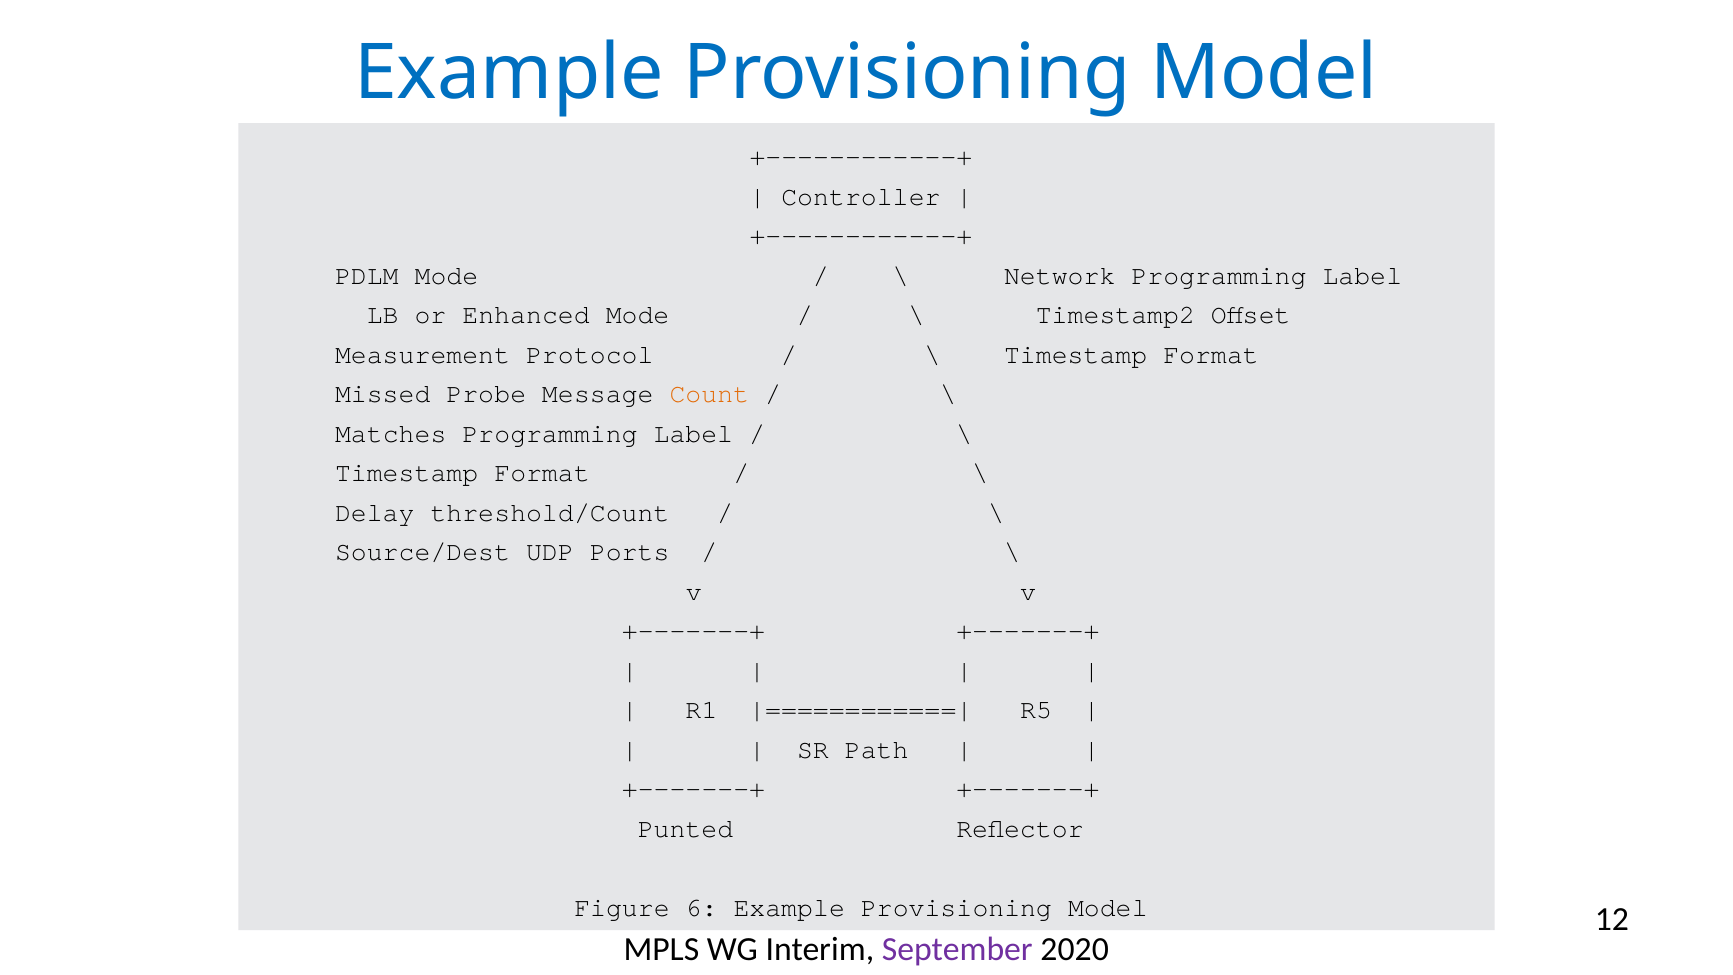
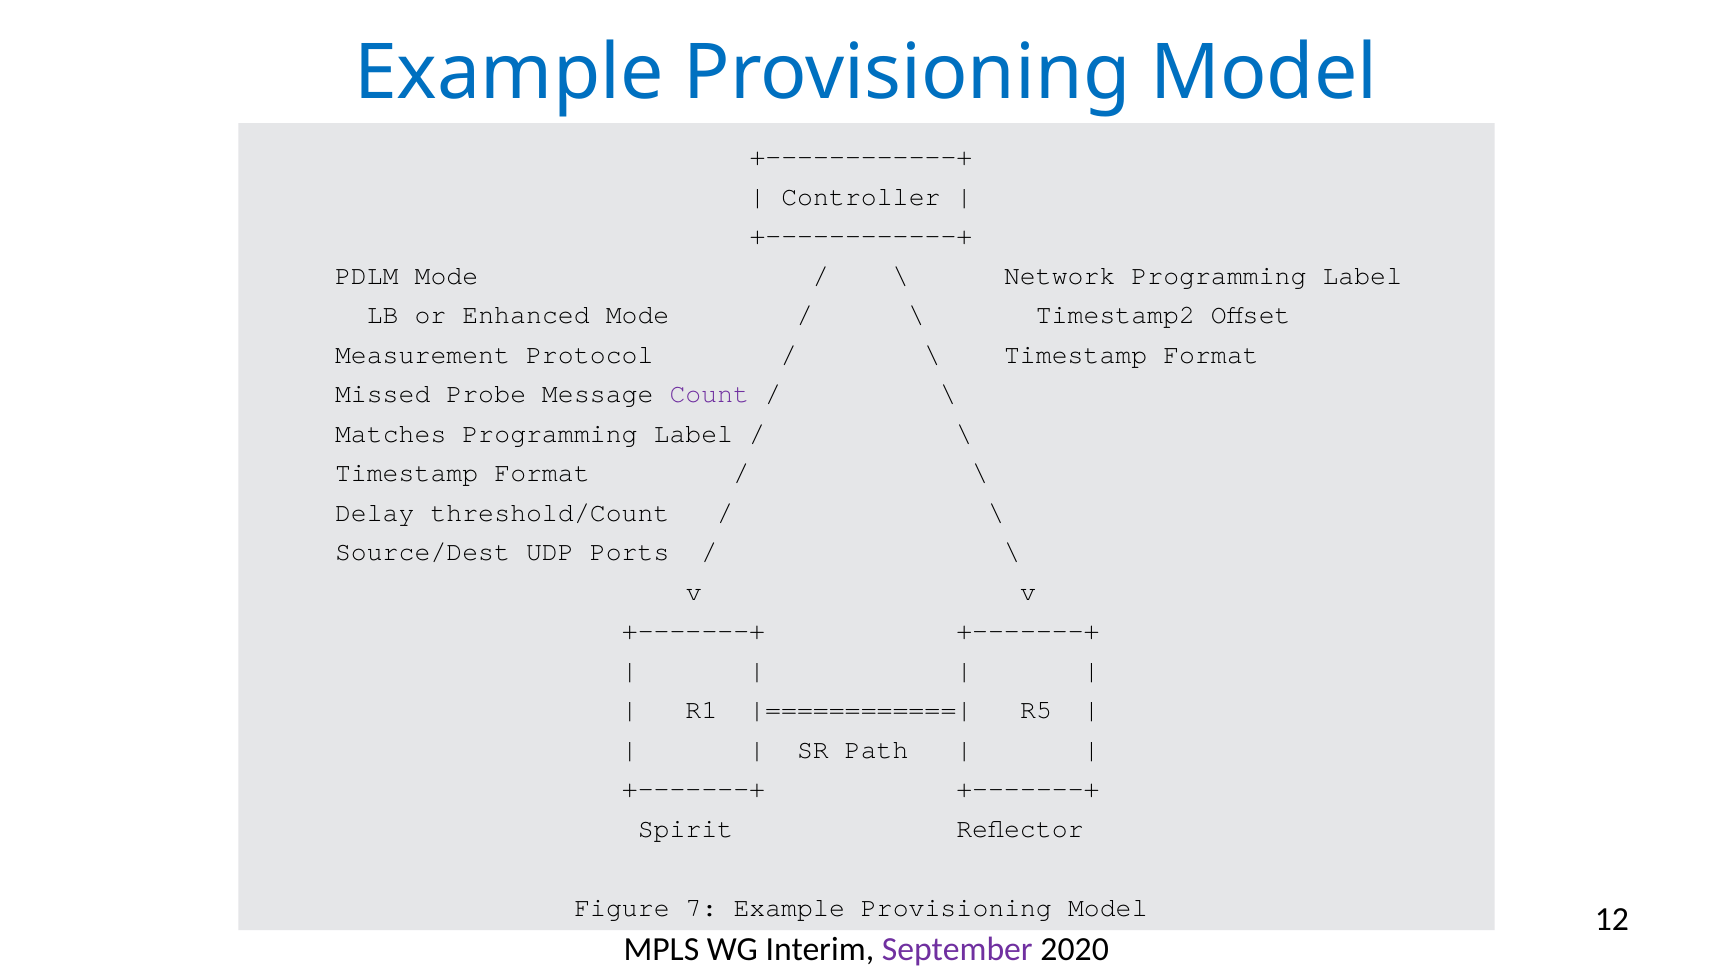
Count colour: orange -> purple
Punted: Punted -> Spirit
6: 6 -> 7
